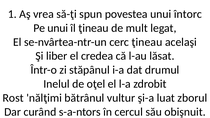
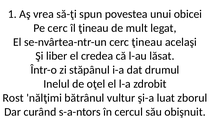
întorc: întorc -> obicei
Pe unui: unui -> cerc
